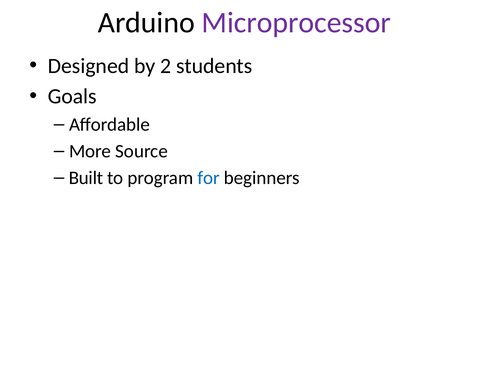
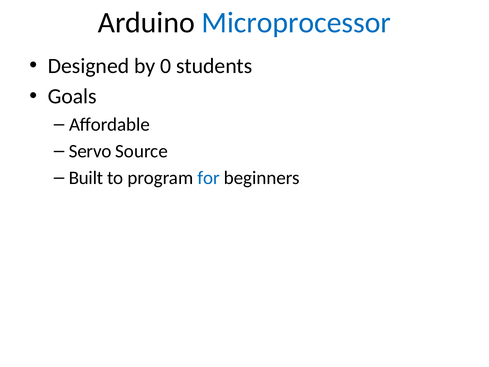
Microprocessor colour: purple -> blue
2: 2 -> 0
More: More -> Servo
